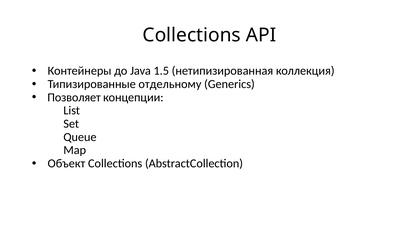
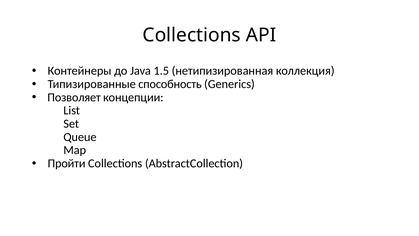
отдельному: отдельному -> способность
Объект: Объект -> Пройти
